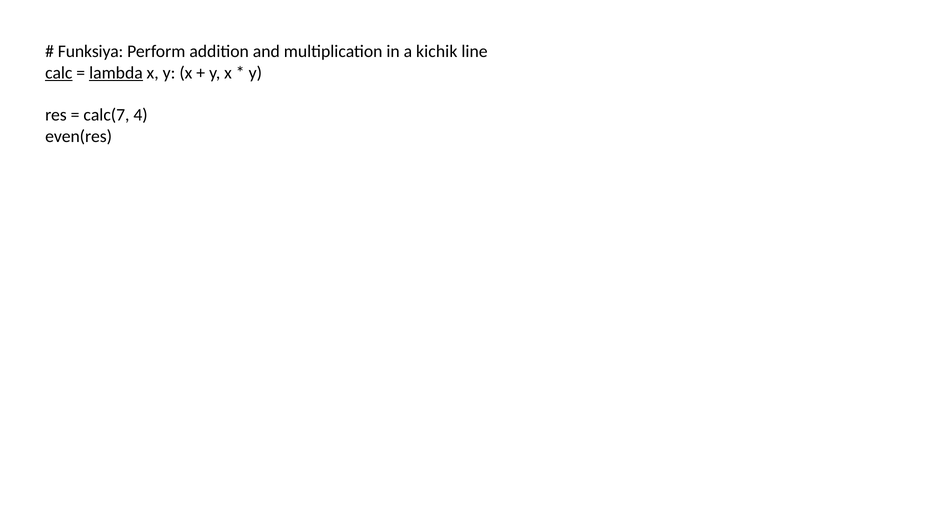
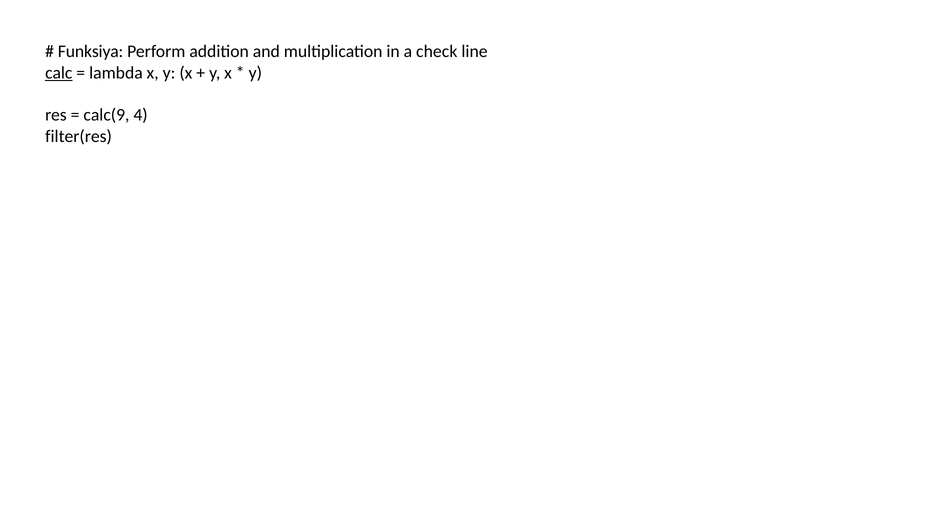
kichik: kichik -> check
lambda underline: present -> none
calc(7: calc(7 -> calc(9
even(res: even(res -> filter(res
